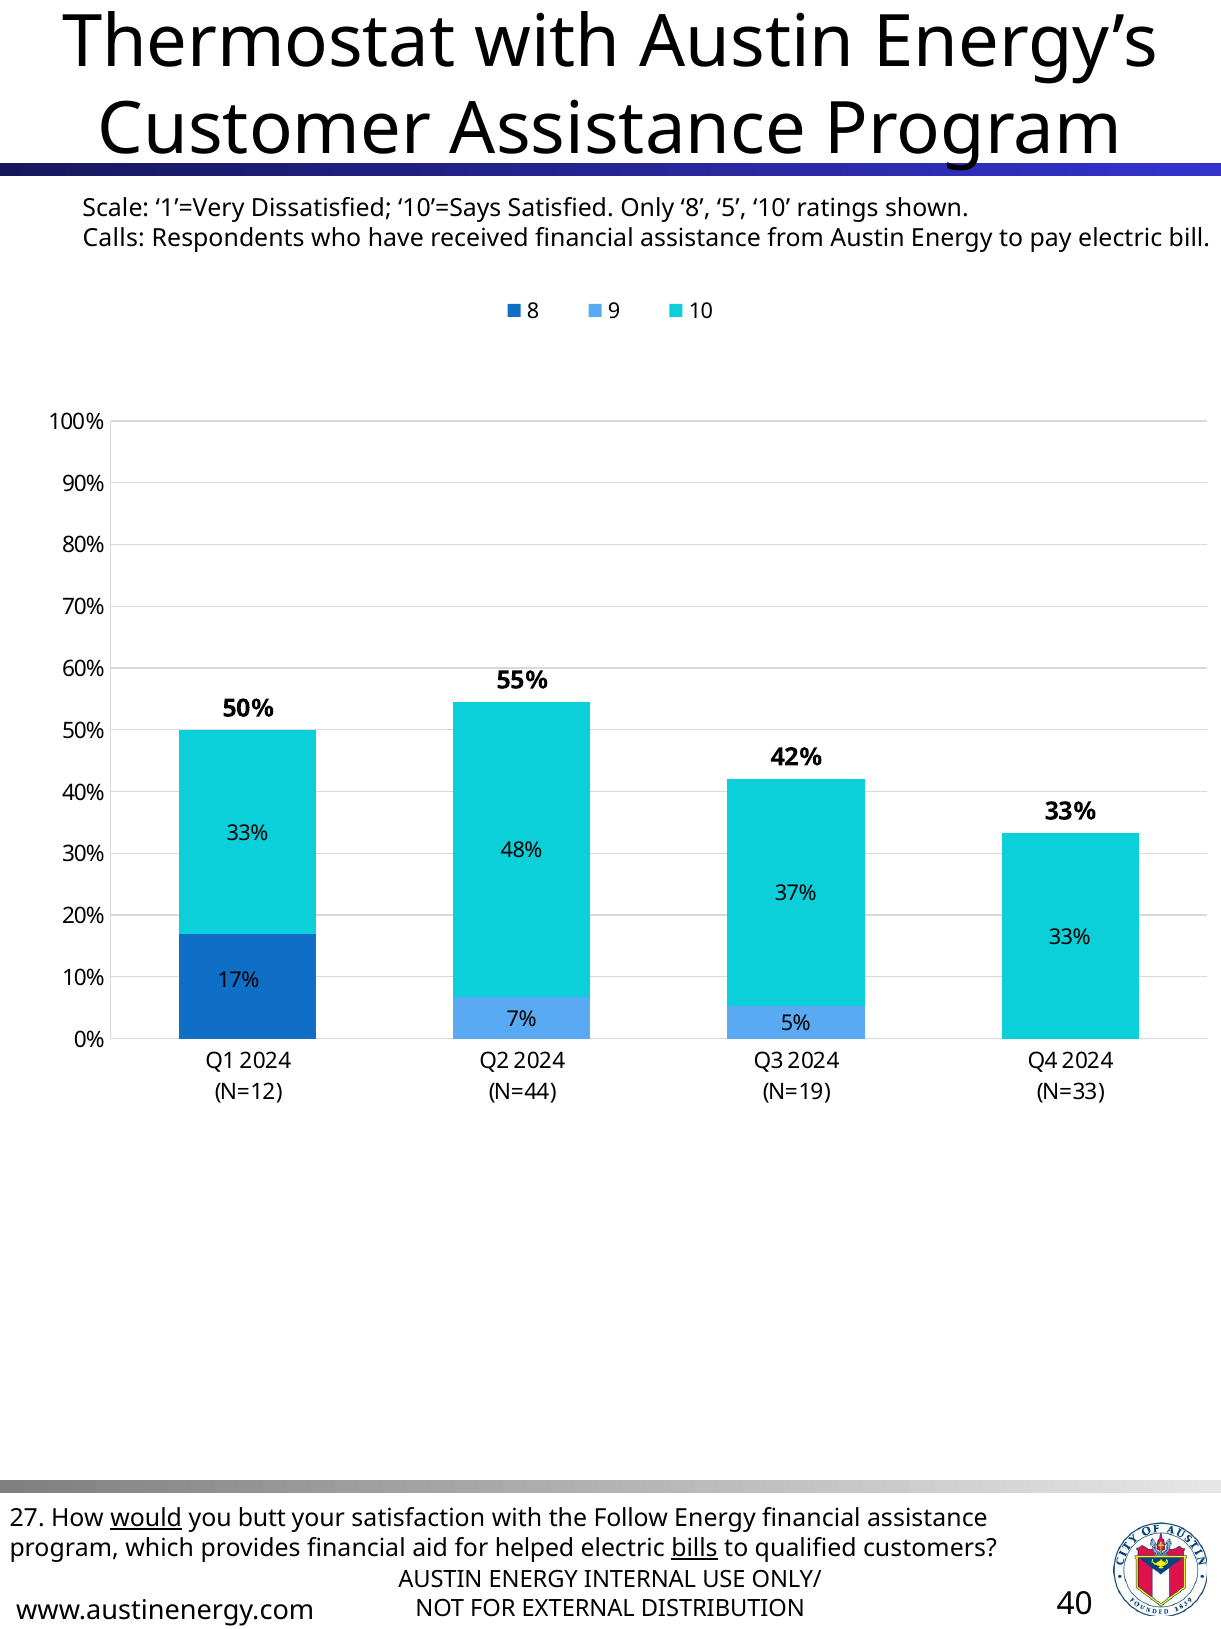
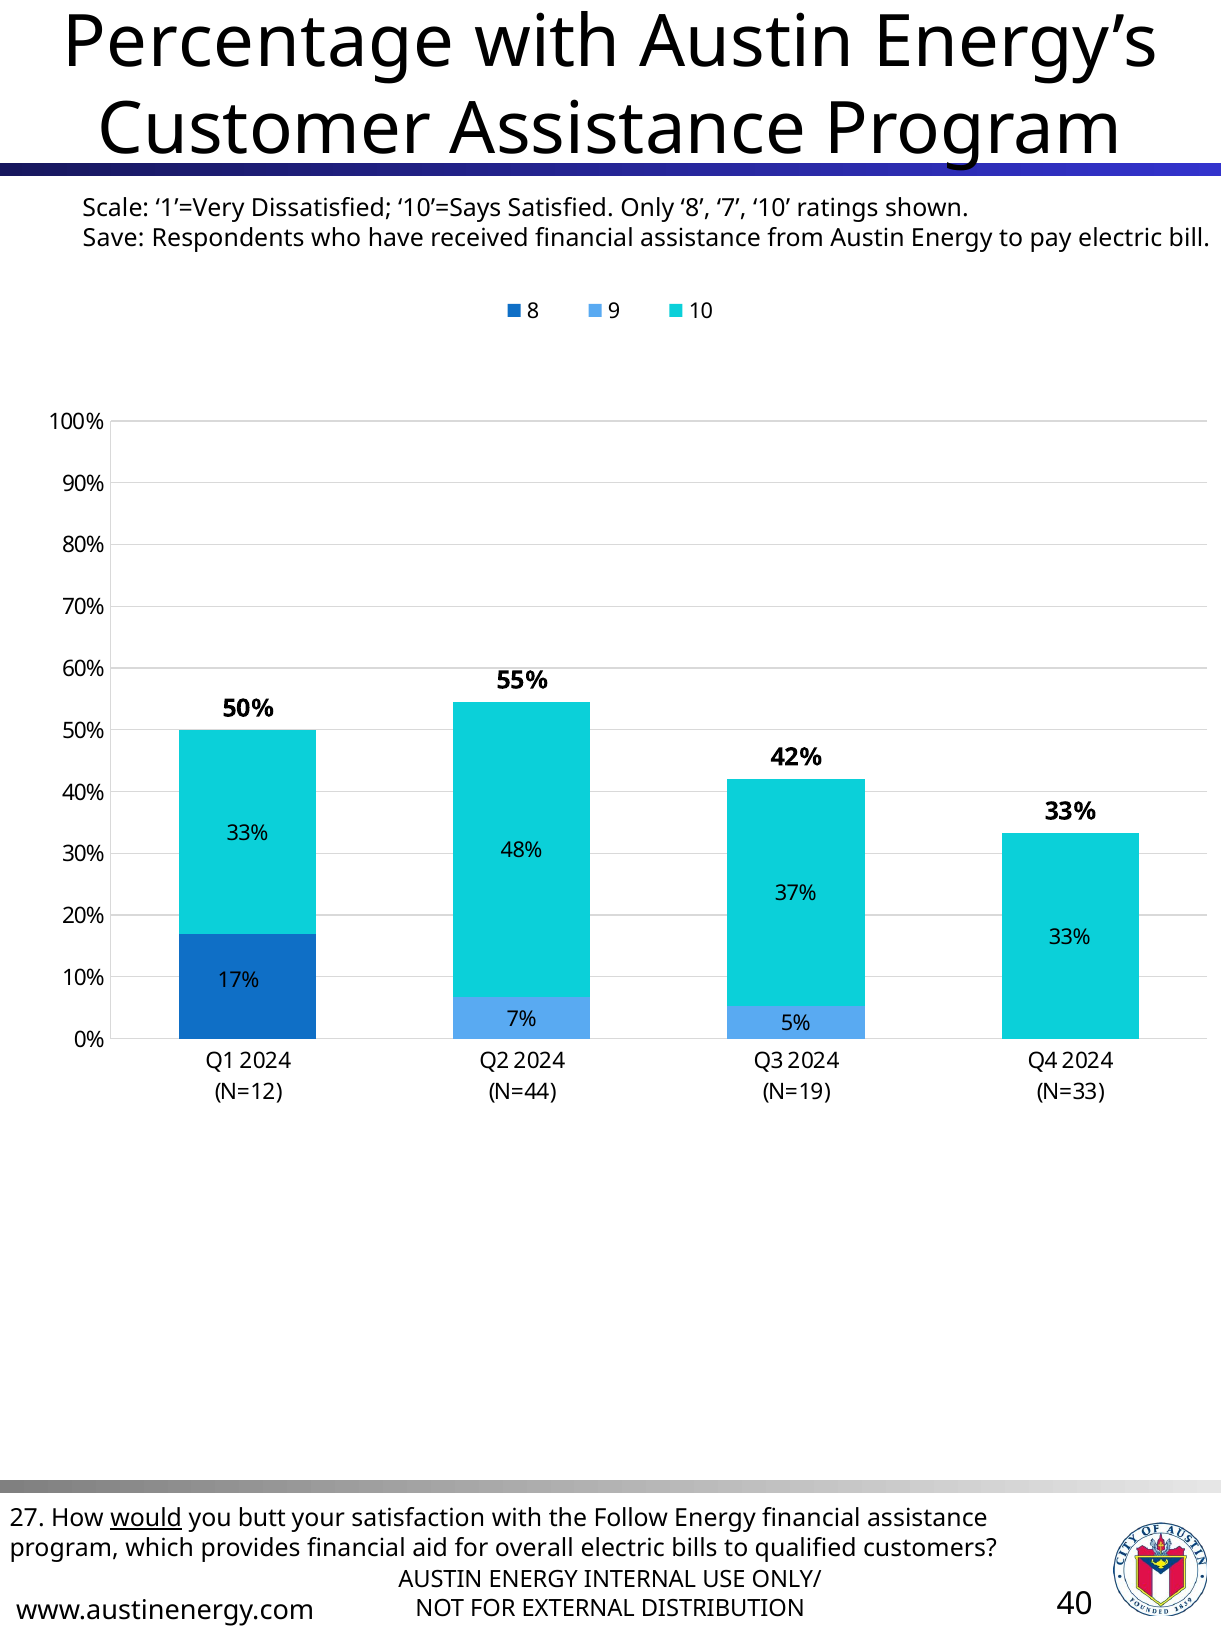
Thermostat: Thermostat -> Percentage
5: 5 -> 7
Calls: Calls -> Save
helped: helped -> overall
bills underline: present -> none
